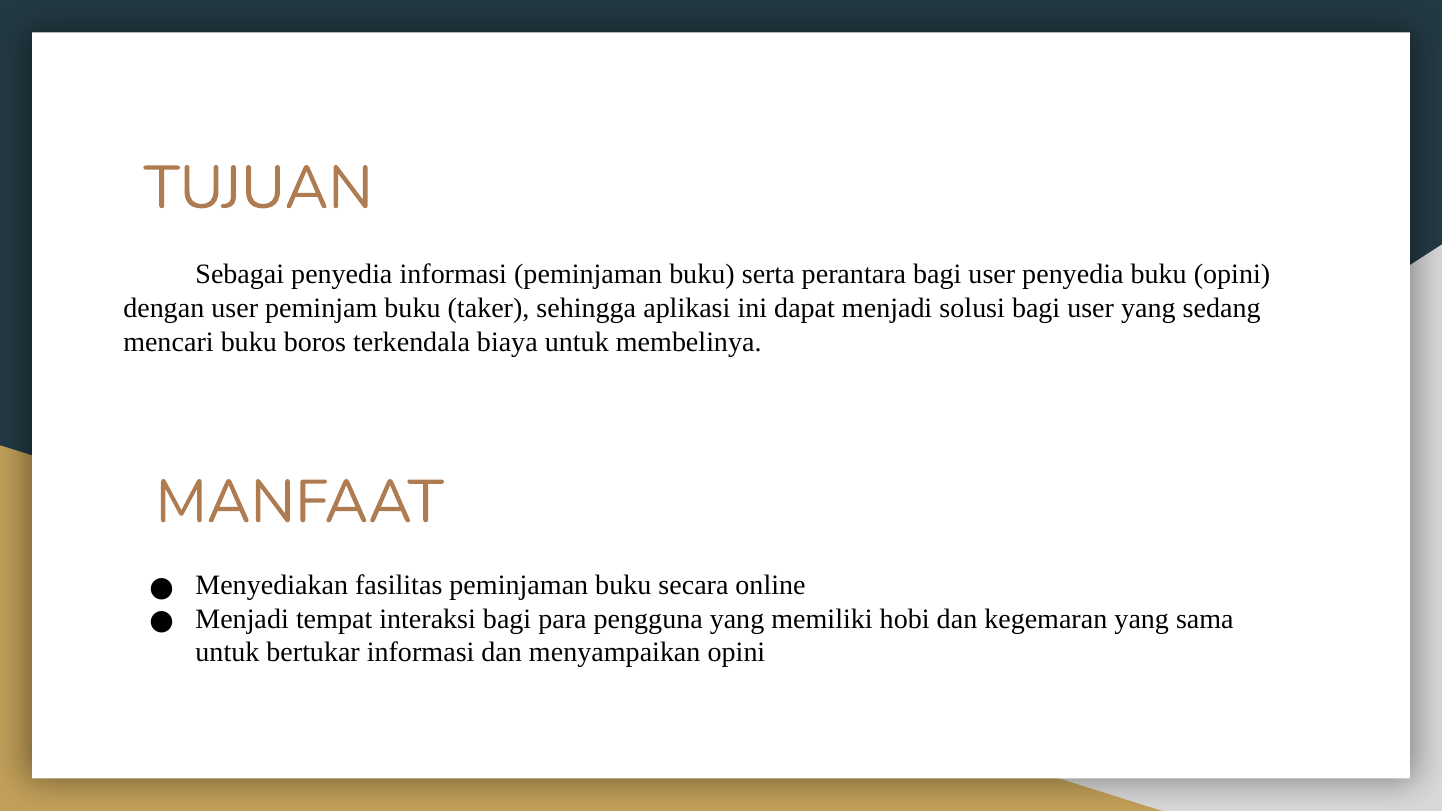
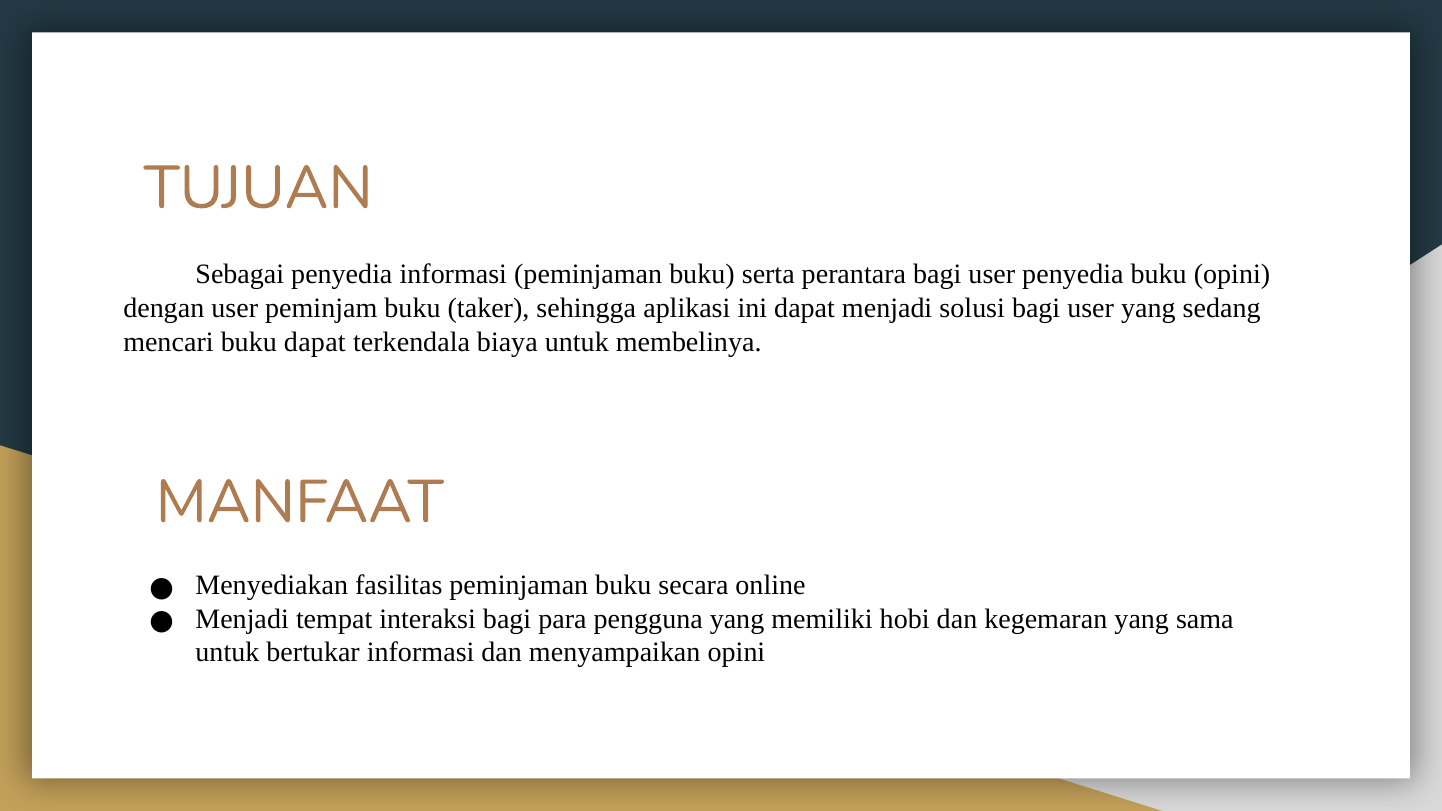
buku boros: boros -> dapat
